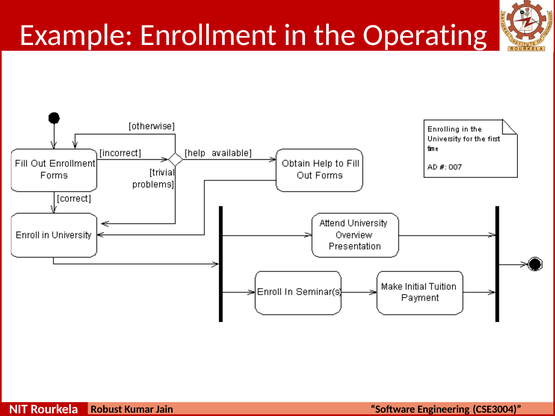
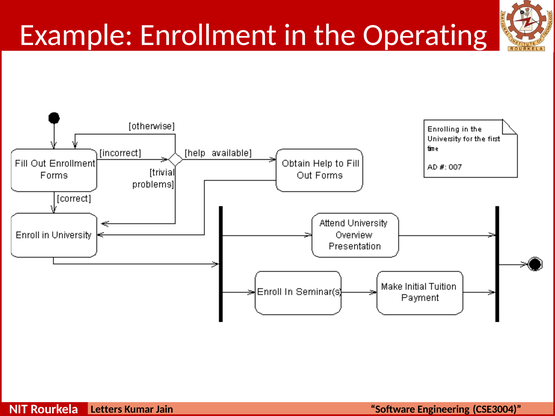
Robust: Robust -> Letters
